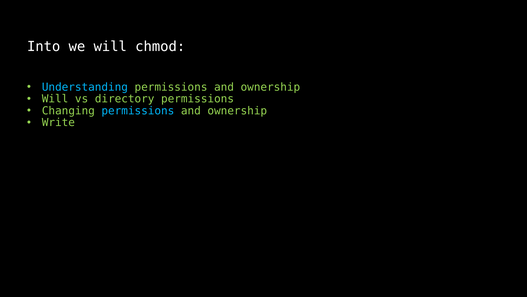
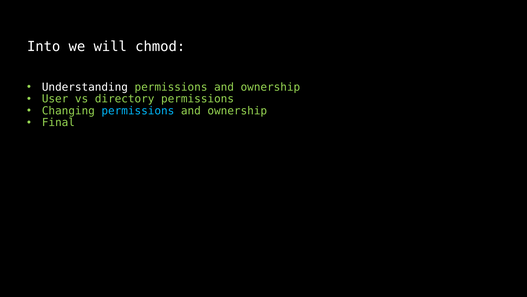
Understanding colour: light blue -> white
Will at (55, 99): Will -> User
Write: Write -> Final
